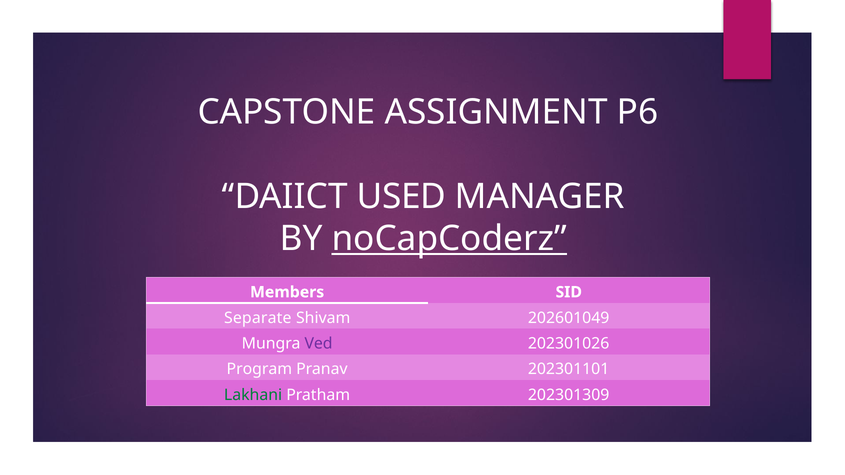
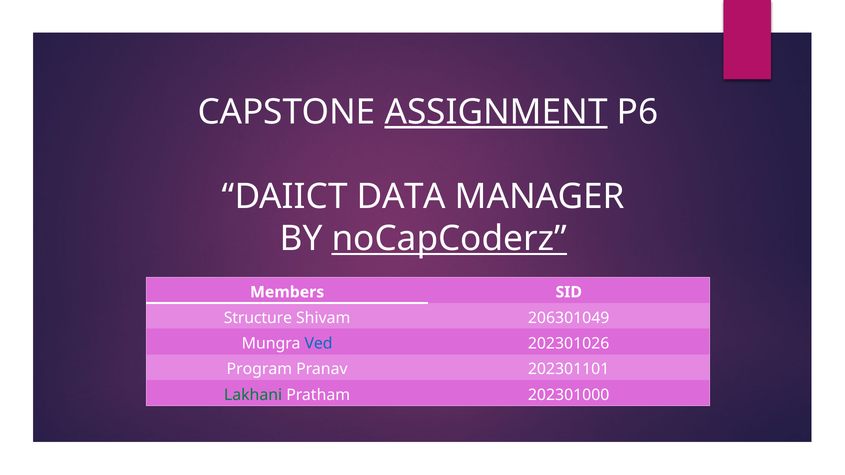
ASSIGNMENT underline: none -> present
USED: USED -> DATA
Separate: Separate -> Structure
202601049: 202601049 -> 206301049
Ved colour: purple -> blue
202301309: 202301309 -> 202301000
